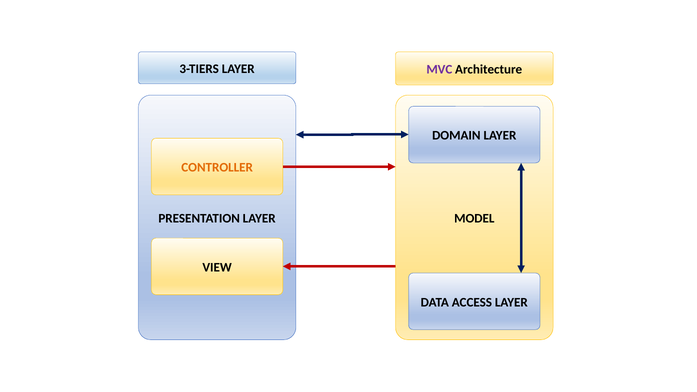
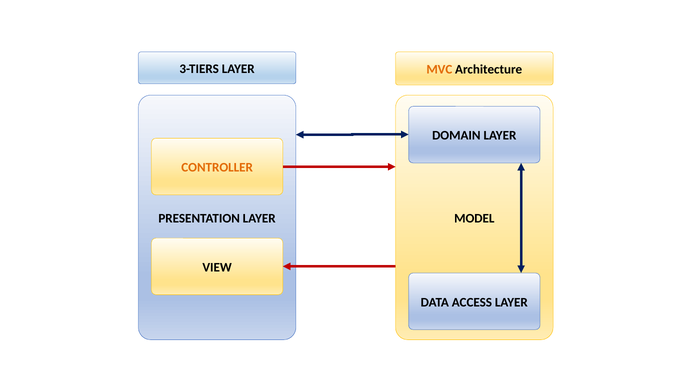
MVC colour: purple -> orange
